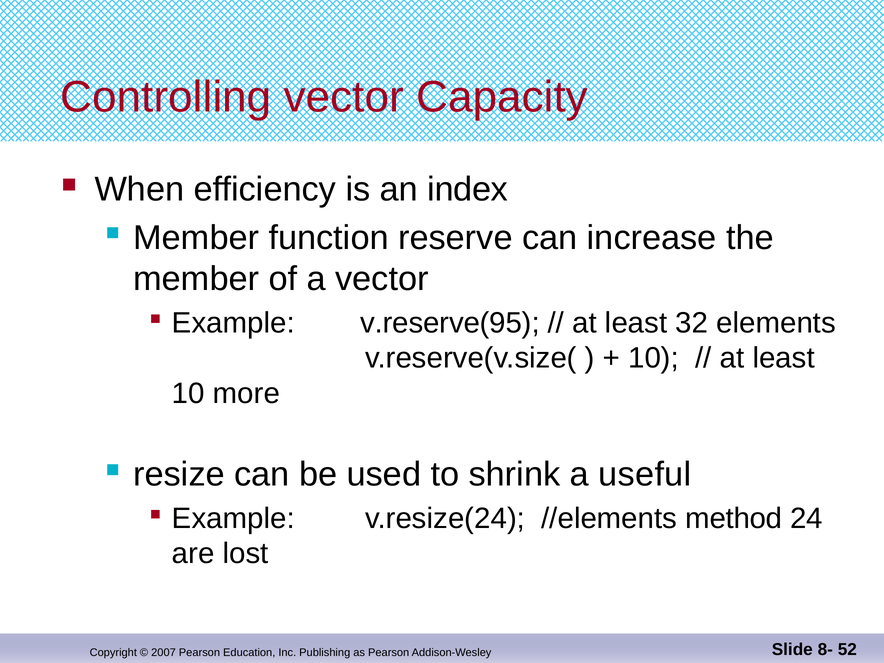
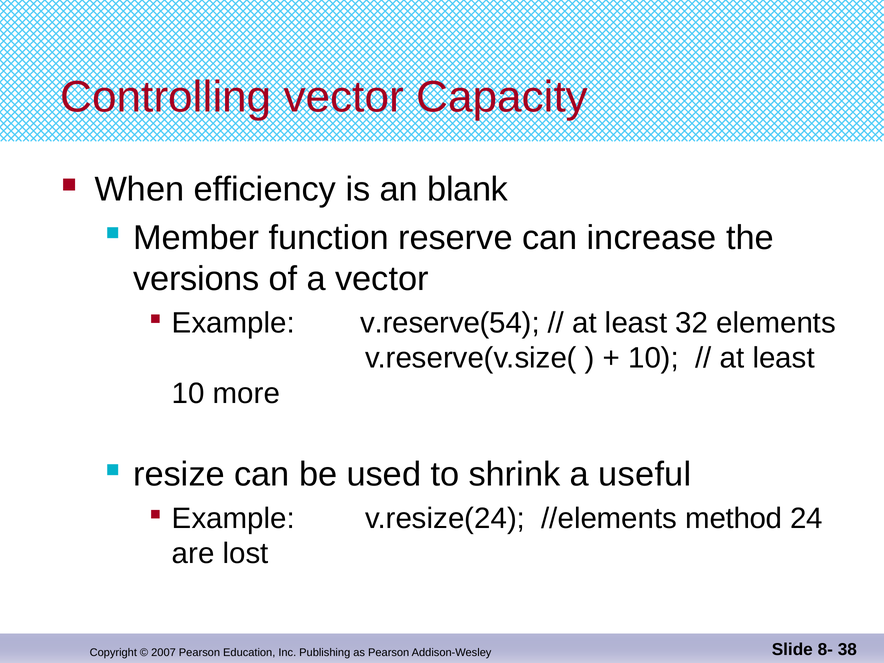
index: index -> blank
member at (196, 279): member -> versions
v.reserve(95: v.reserve(95 -> v.reserve(54
52: 52 -> 38
